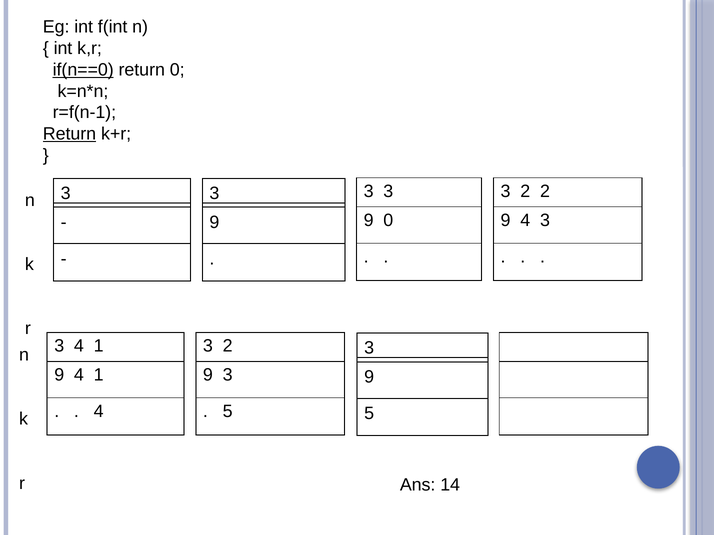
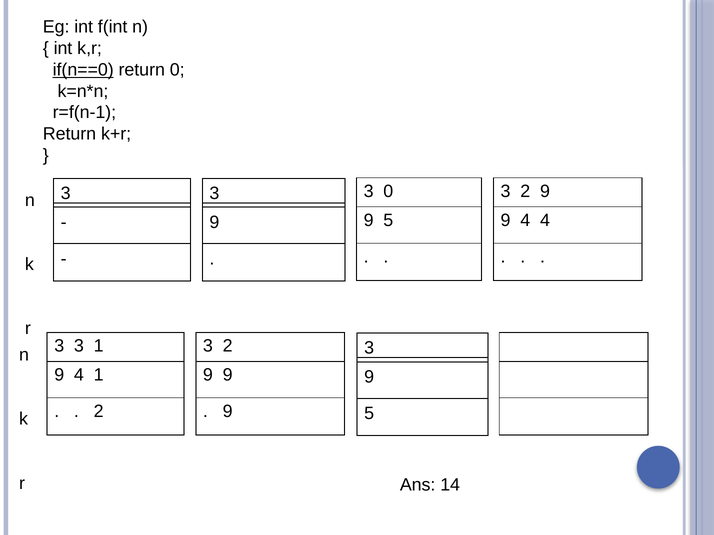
Return at (69, 134) underline: present -> none
3 3: 3 -> 0
2 at (545, 191): 2 -> 9
0 at (388, 220): 0 -> 5
4 3: 3 -> 4
3 4: 4 -> 3
3 at (228, 375): 3 -> 9
4 at (99, 412): 4 -> 2
5 at (228, 412): 5 -> 9
